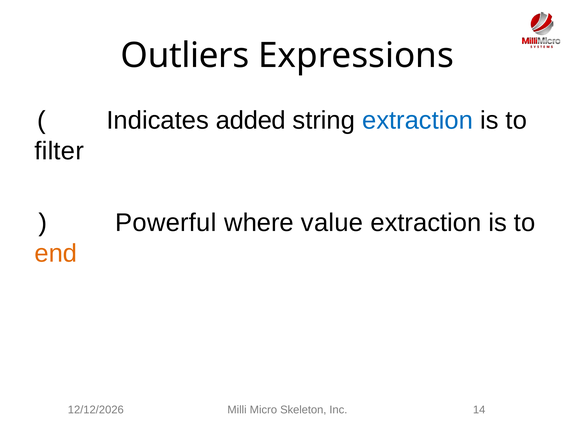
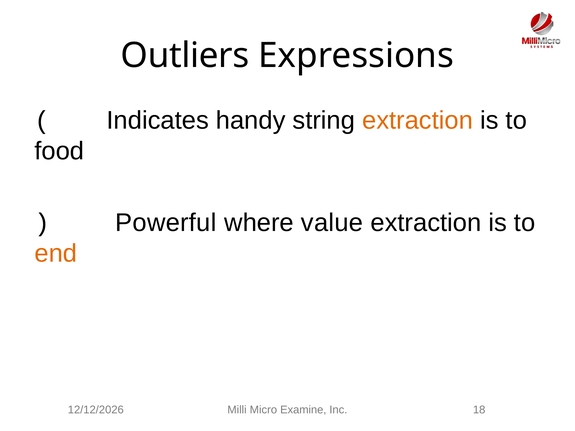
added: added -> handy
extraction at (418, 121) colour: blue -> orange
filter: filter -> food
Skeleton: Skeleton -> Examine
14: 14 -> 18
